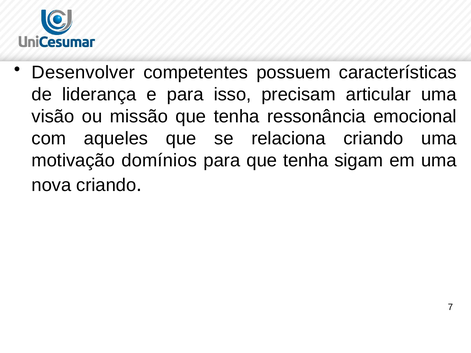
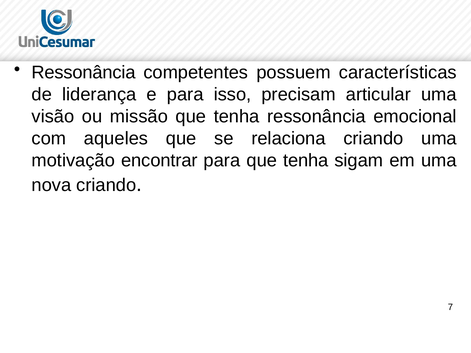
Desenvolver at (83, 73): Desenvolver -> Ressonância
domínios: domínios -> encontrar
